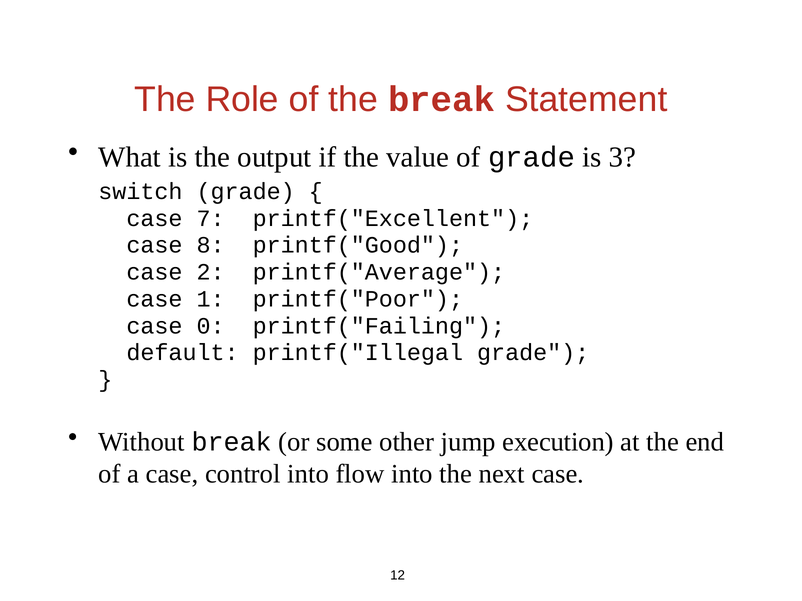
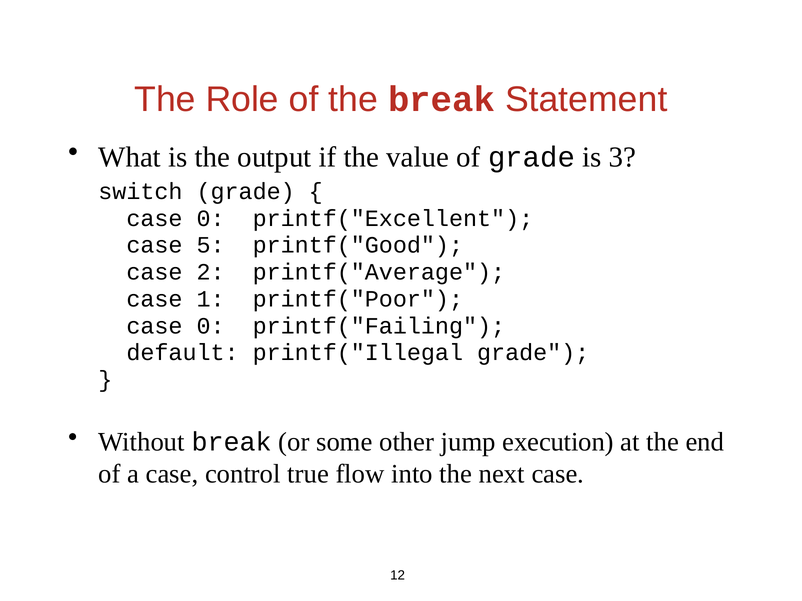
7 at (211, 218): 7 -> 0
8: 8 -> 5
control into: into -> true
